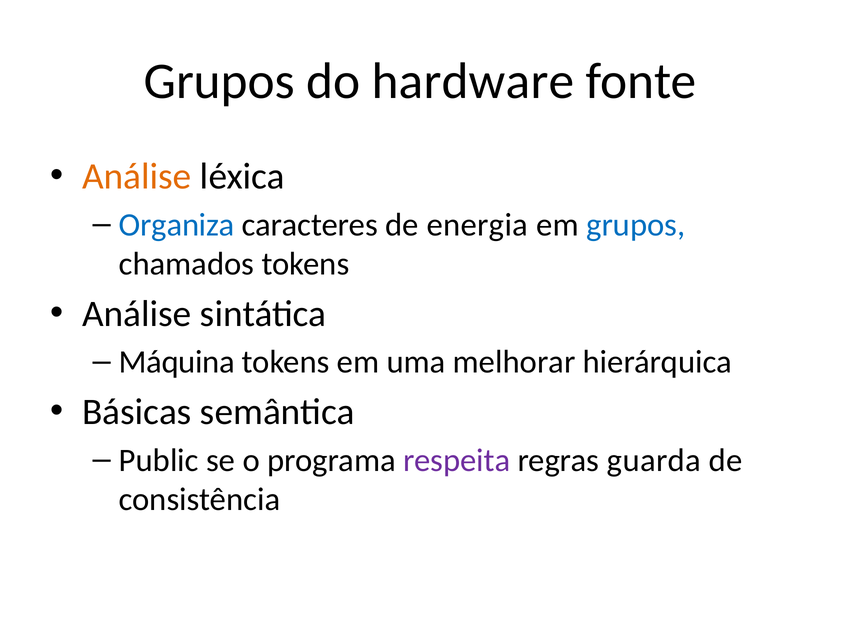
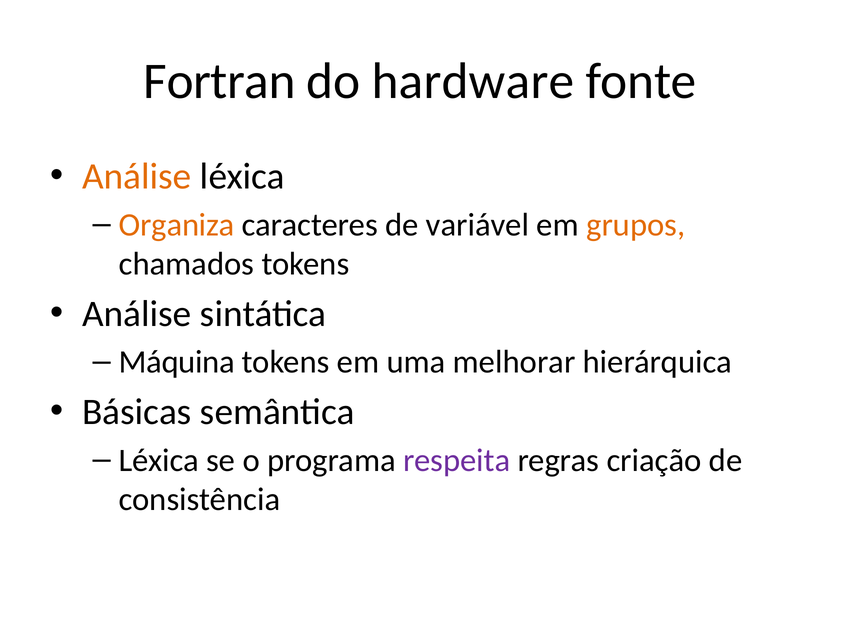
Grupos at (219, 81): Grupos -> Fortran
Organiza colour: blue -> orange
energia: energia -> variável
grupos at (636, 225) colour: blue -> orange
Public at (159, 460): Public -> Léxica
guarda: guarda -> criação
